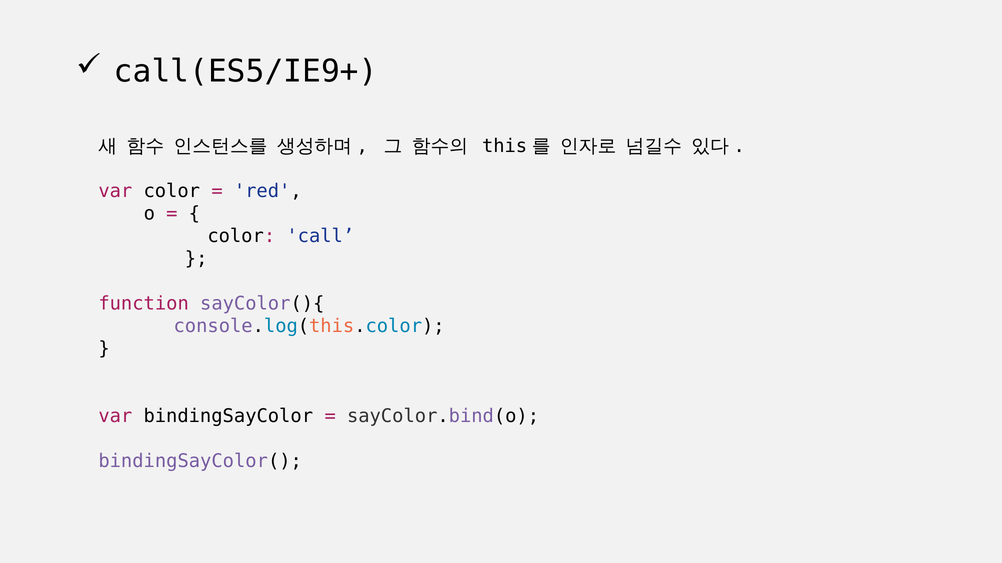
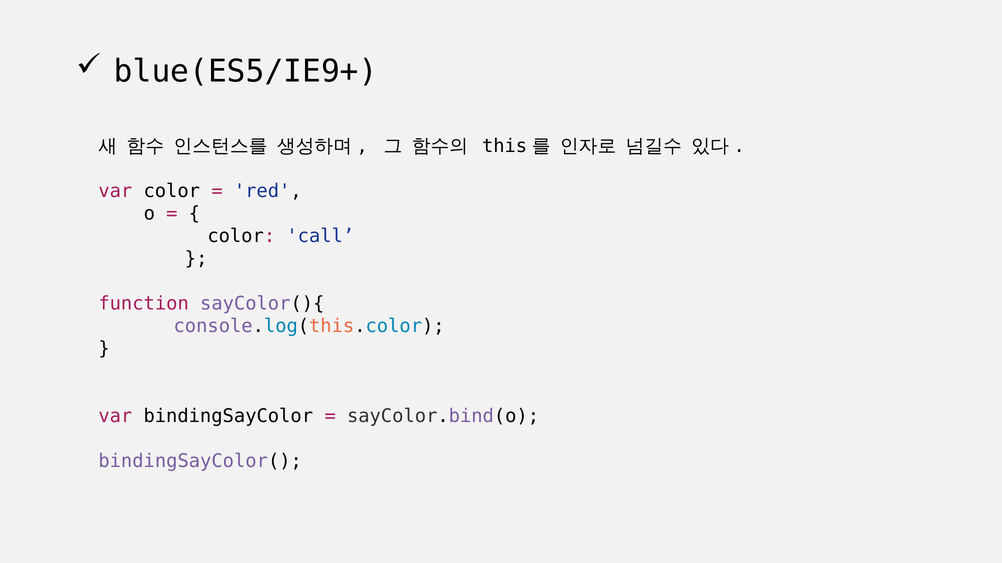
call(ES5/IE9+: call(ES5/IE9+ -> blue(ES5/IE9+
